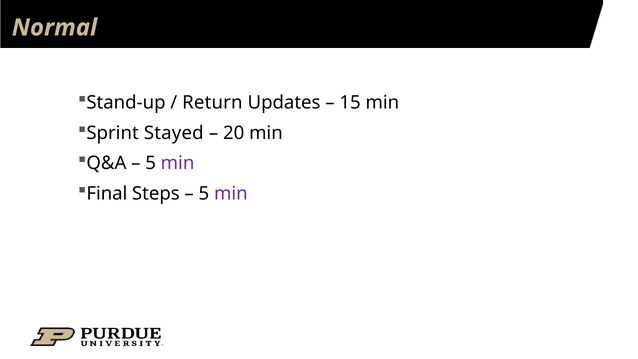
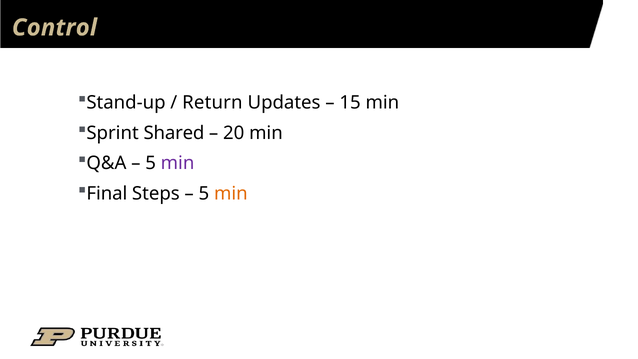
Normal: Normal -> Control
Stayed: Stayed -> Shared
min at (231, 194) colour: purple -> orange
